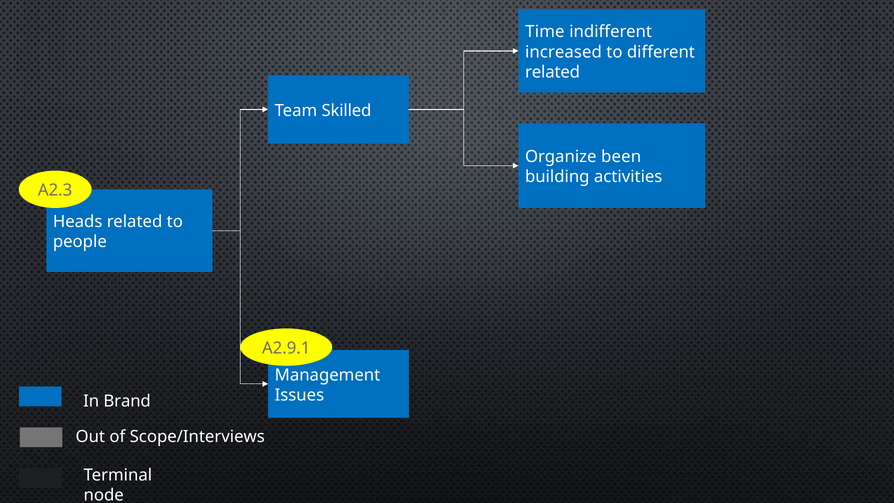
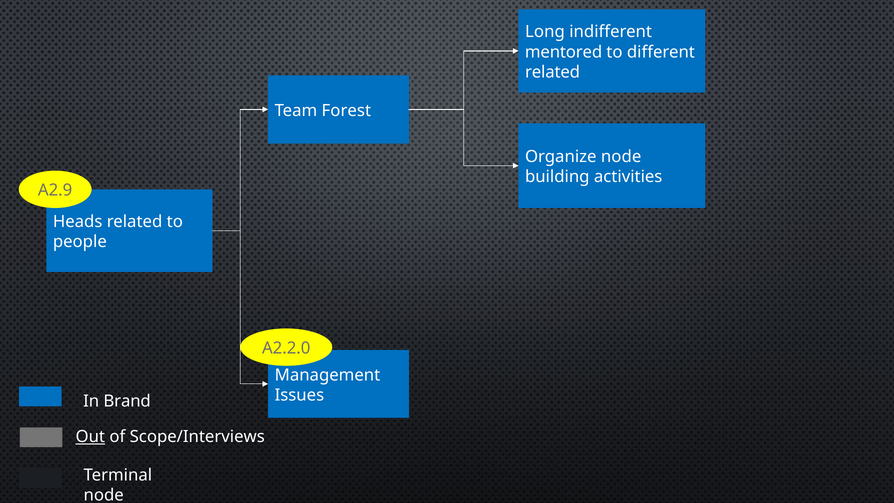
Time: Time -> Long
increased: increased -> mentored
Skilled: Skilled -> Forest
Organize been: been -> node
A2.3: A2.3 -> A2.9
A2.9.1: A2.9.1 -> A2.2.0
Out underline: none -> present
